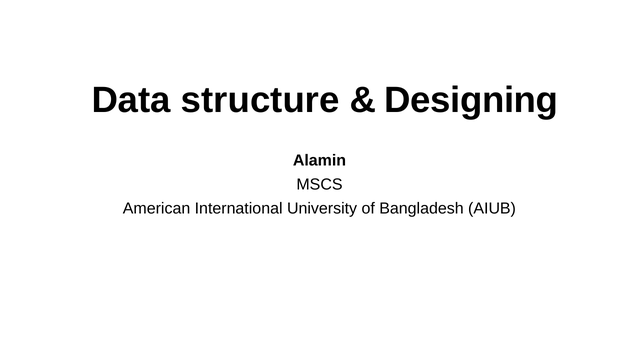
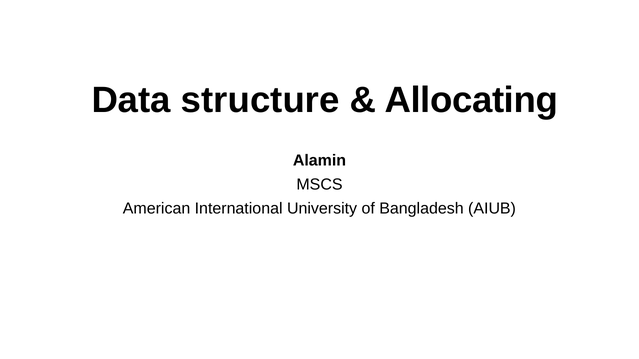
Designing: Designing -> Allocating
